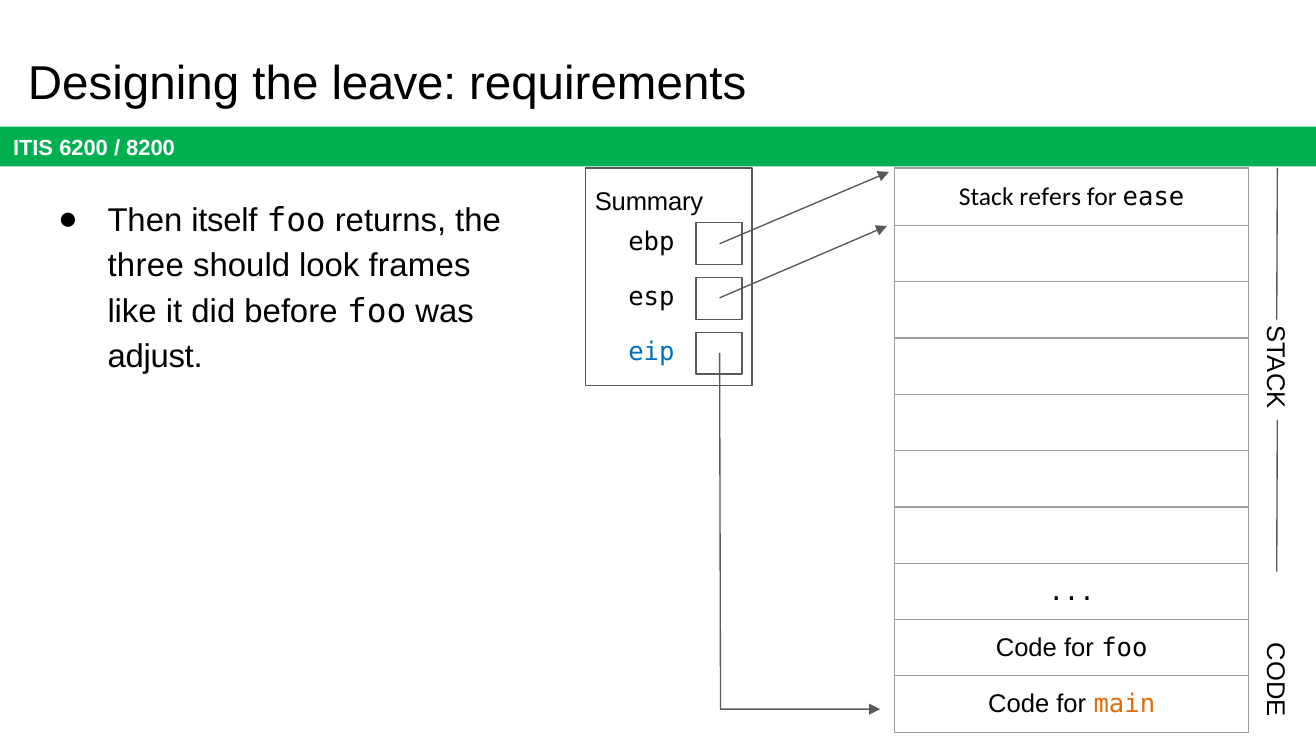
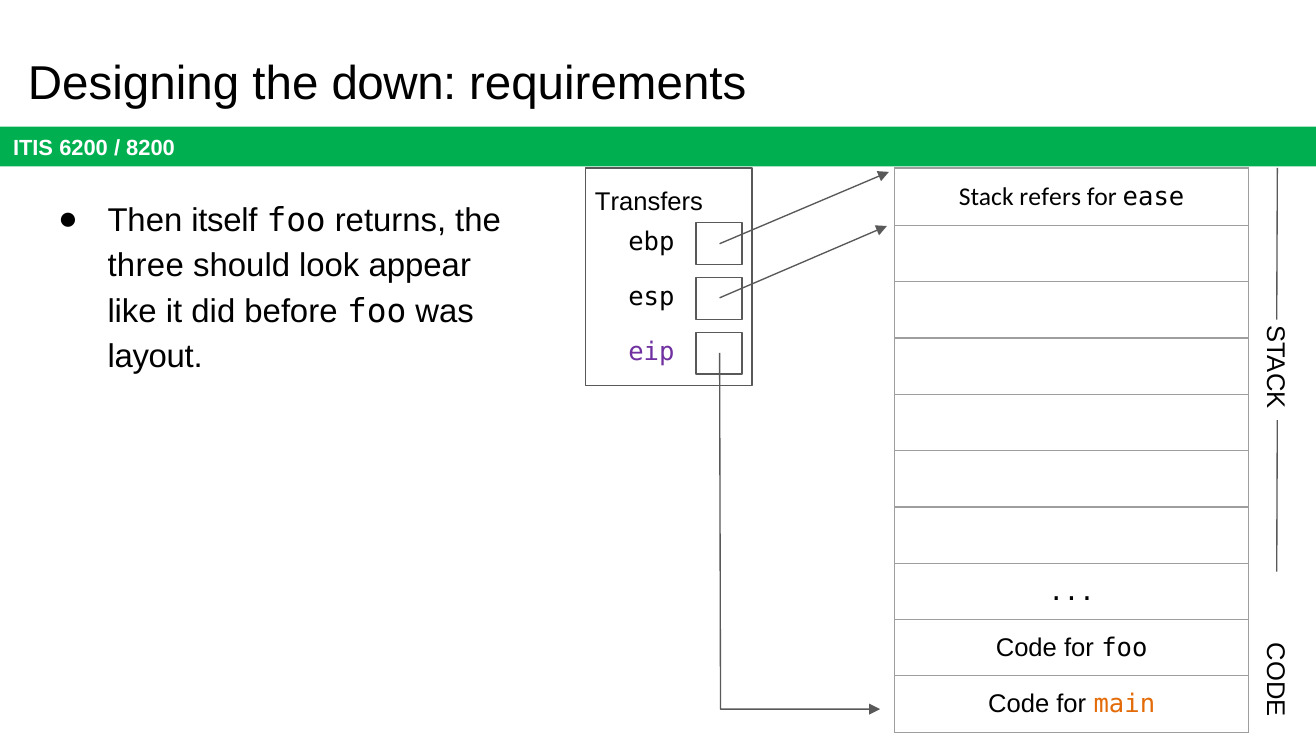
leave: leave -> down
Summary: Summary -> Transfers
frames: frames -> appear
eip colour: blue -> purple
adjust: adjust -> layout
